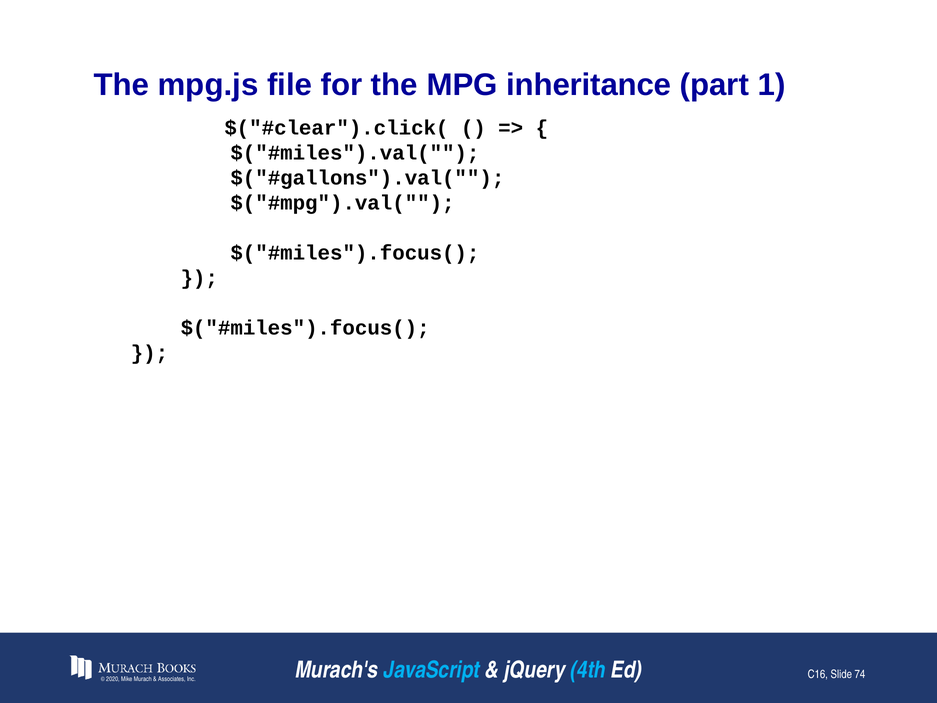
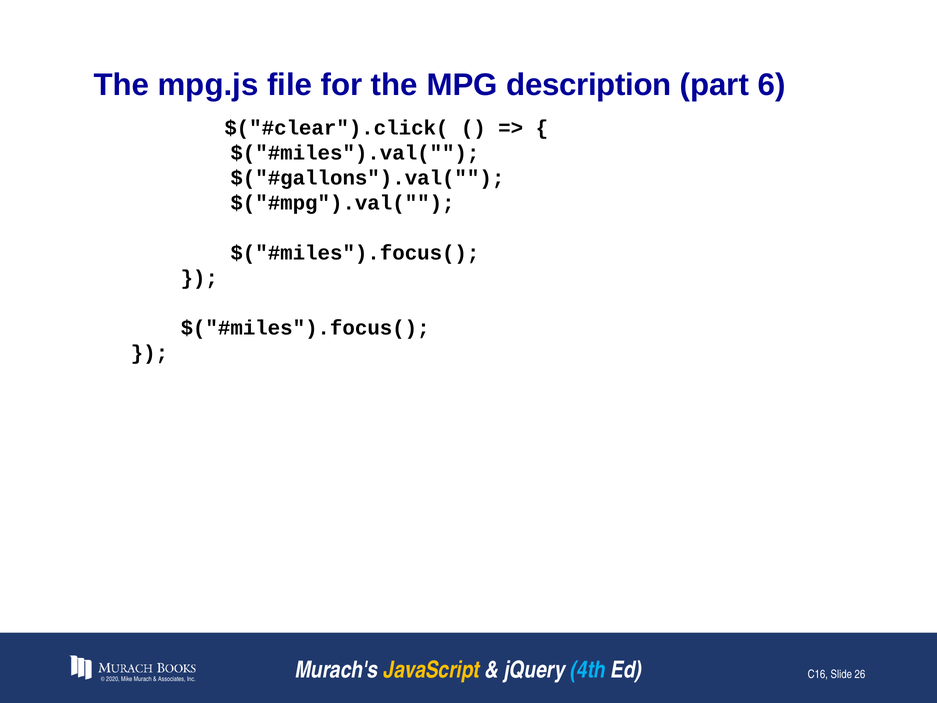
inheritance: inheritance -> description
1: 1 -> 6
JavaScript colour: light blue -> yellow
74: 74 -> 26
